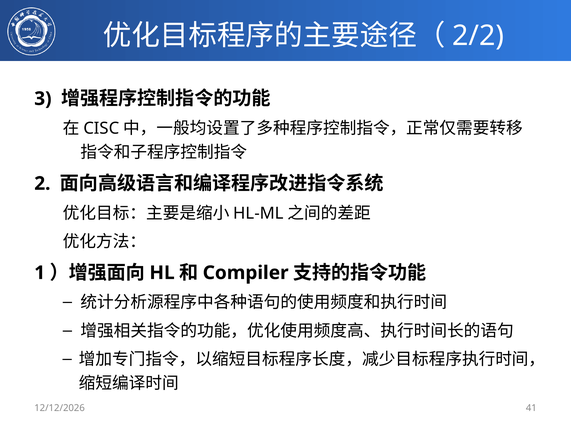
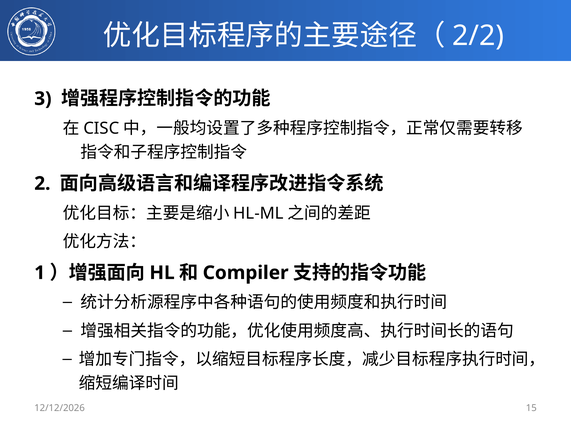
41: 41 -> 15
